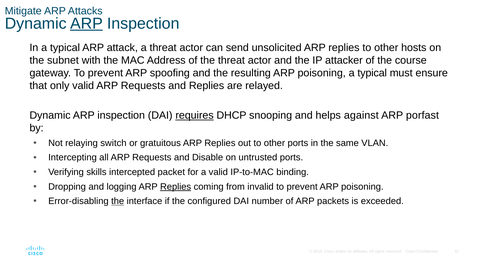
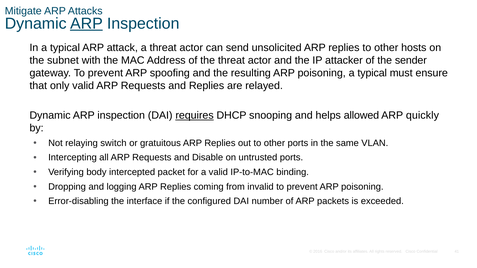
course: course -> sender
against: against -> allowed
porfast: porfast -> quickly
skills: skills -> body
Replies at (176, 187) underline: present -> none
the at (118, 201) underline: present -> none
